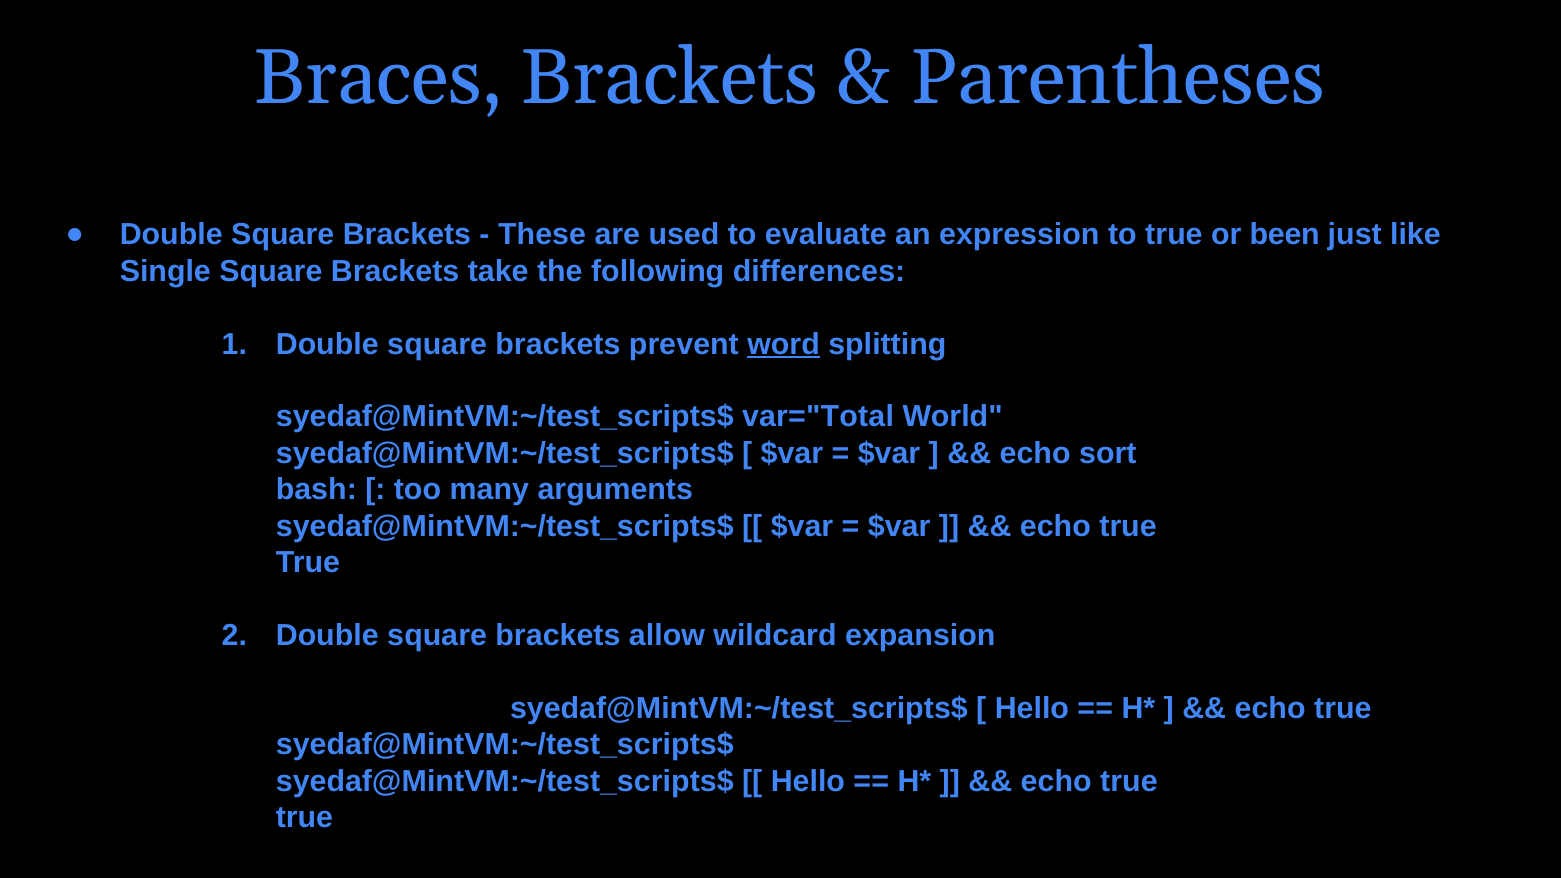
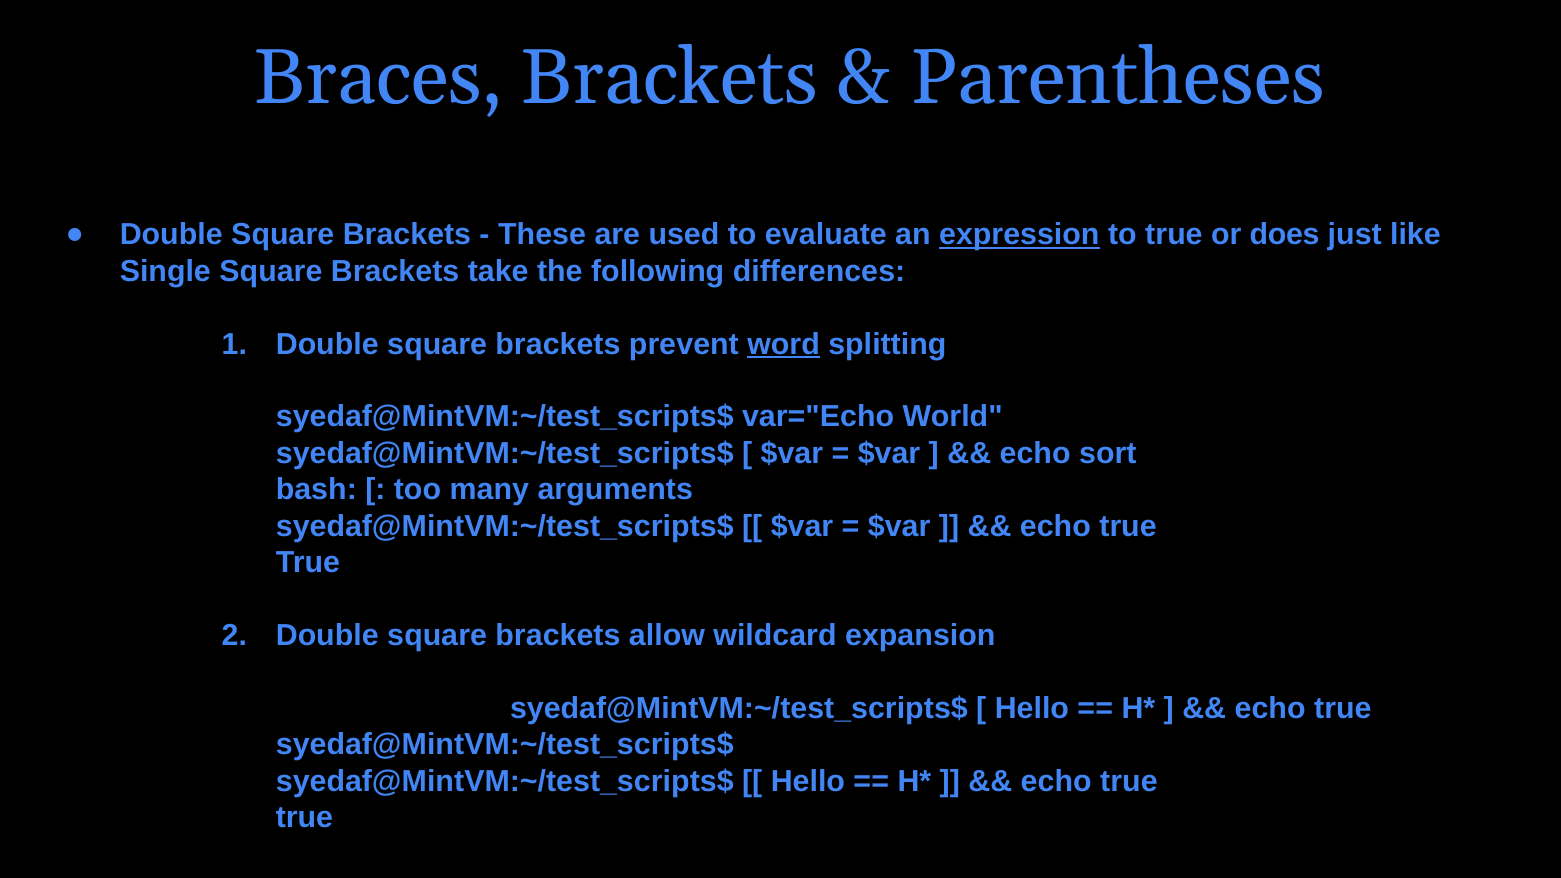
expression underline: none -> present
been: been -> does
var="Total: var="Total -> var="Echo
